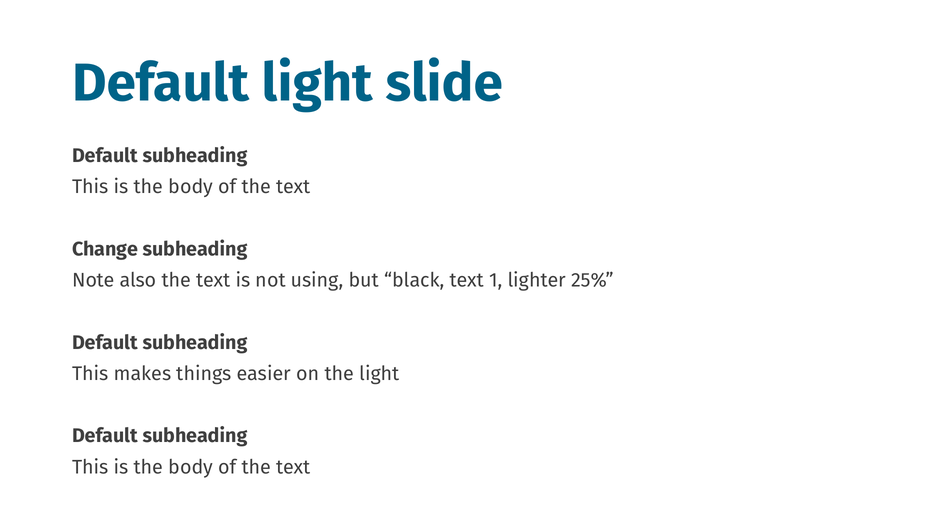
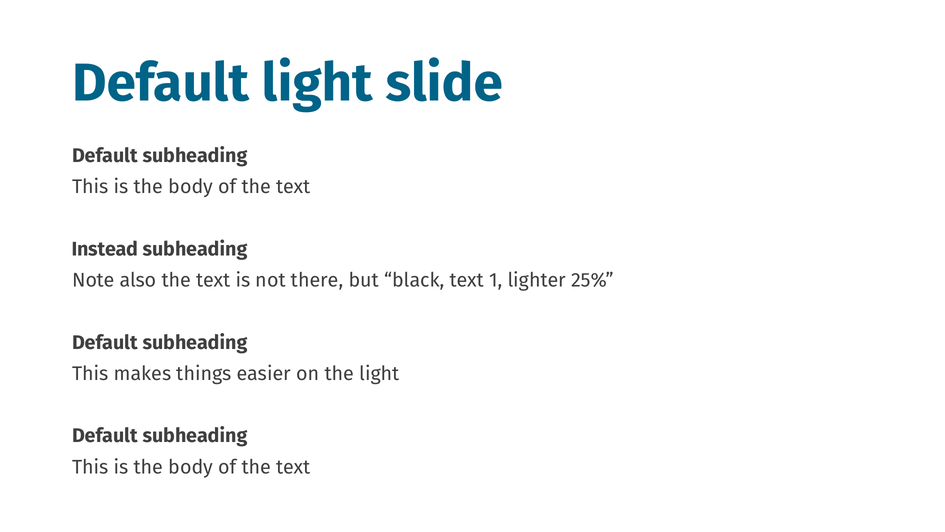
Change: Change -> Instead
using: using -> there
